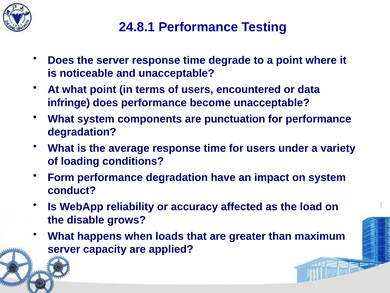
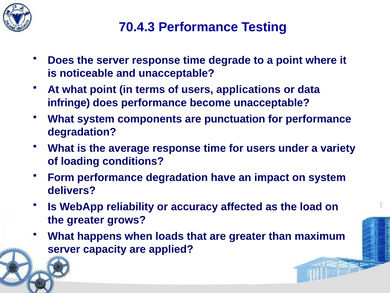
24.8.1: 24.8.1 -> 70.4.3
encountered: encountered -> applications
conduct: conduct -> delivers
the disable: disable -> greater
